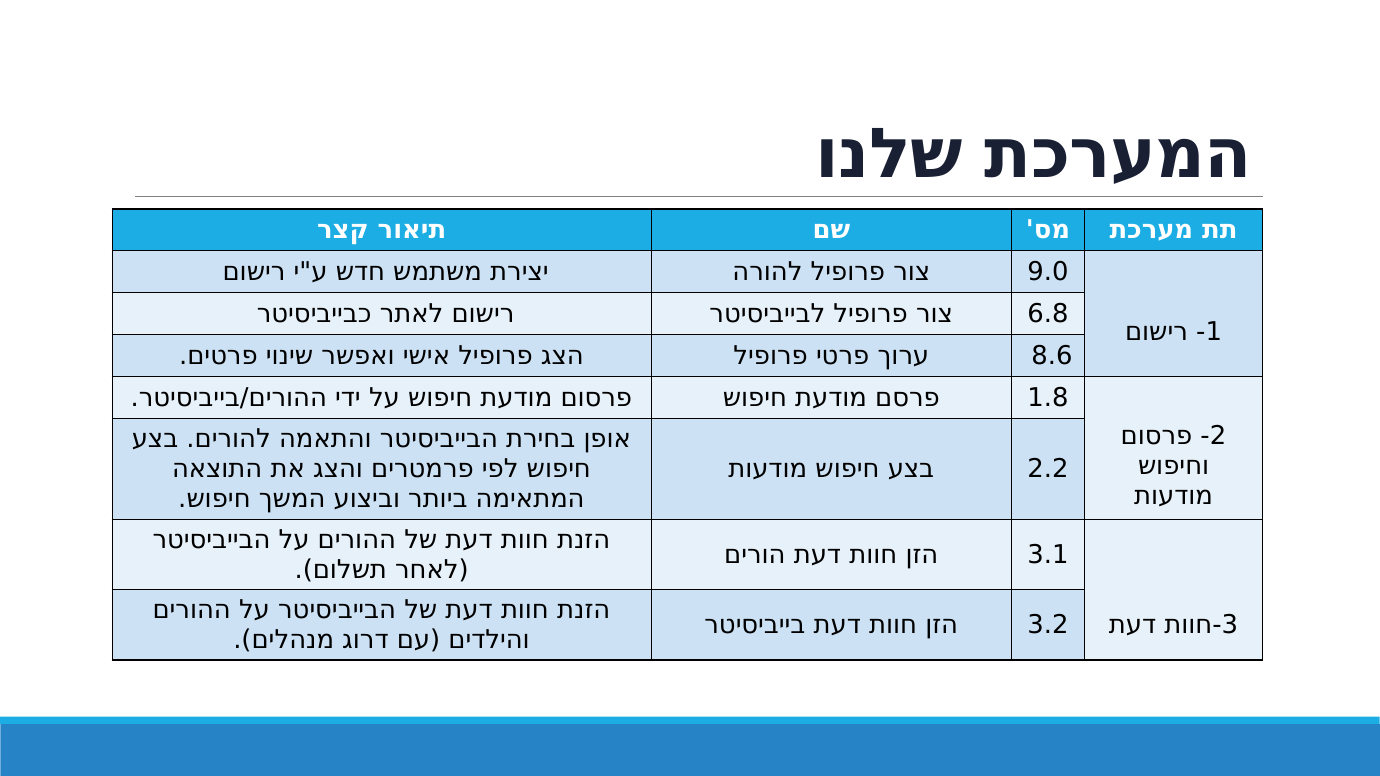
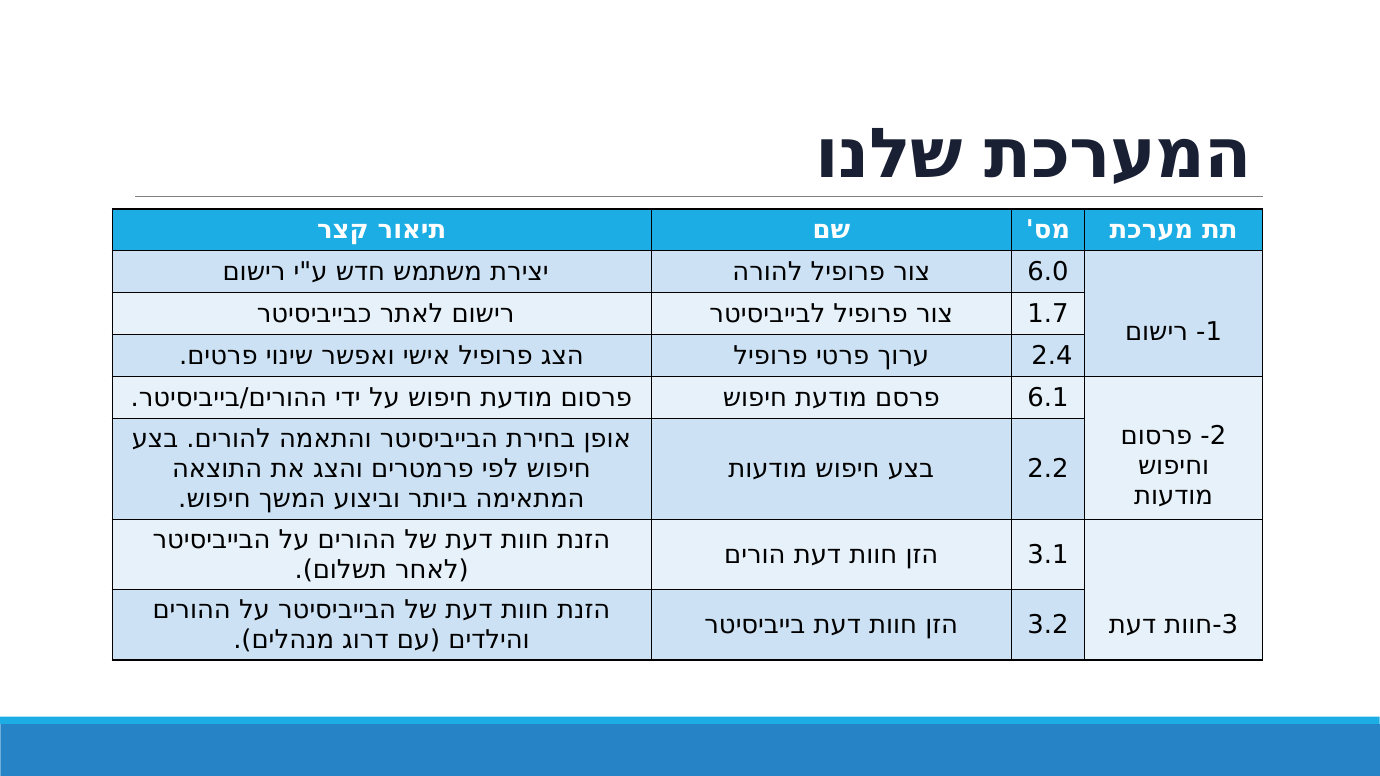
9.0: 9.0 -> 6.0
6.8: 6.8 -> 1.7
8.6: 8.6 -> 2.4
1.8: 1.8 -> 6.1
